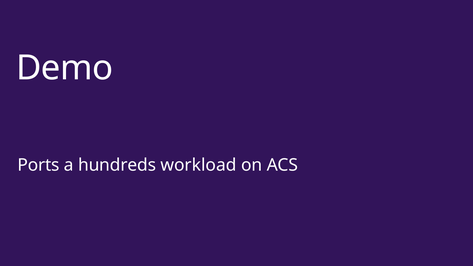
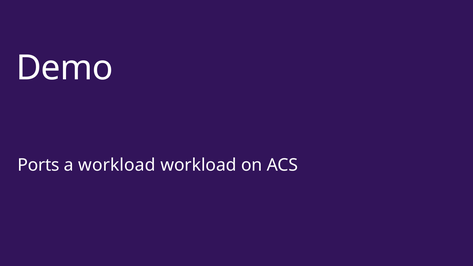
a hundreds: hundreds -> workload
